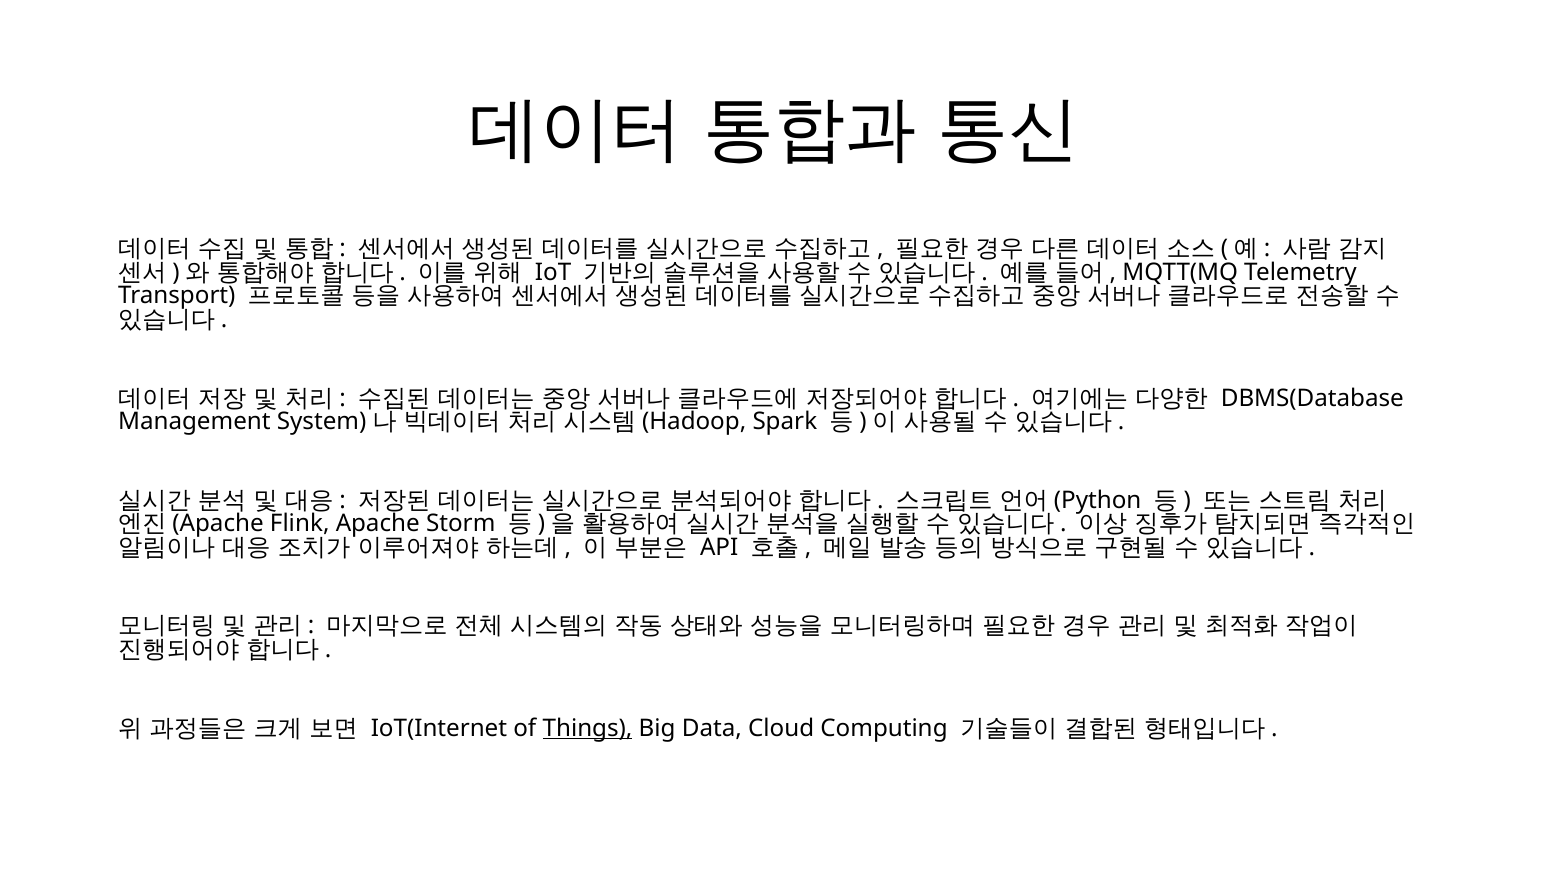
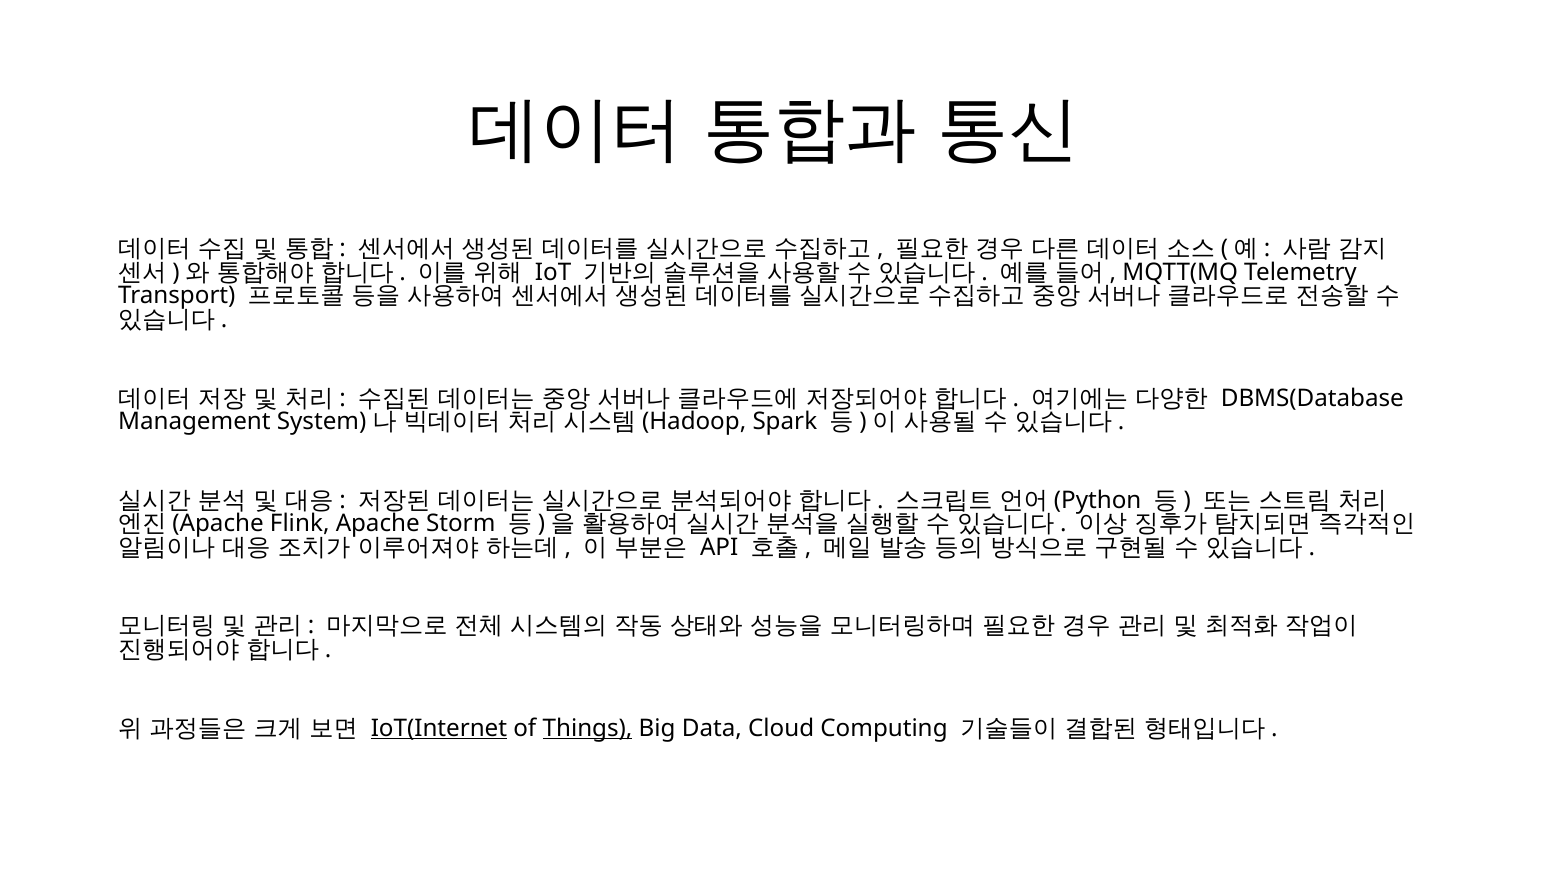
IoT(Internet underline: none -> present
